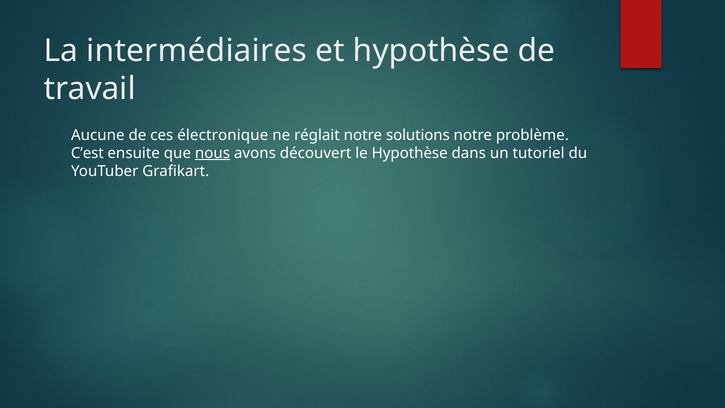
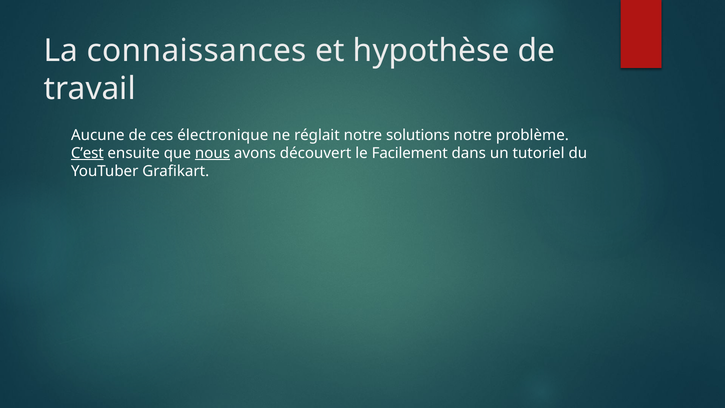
intermédiaires: intermédiaires -> connaissances
C’est underline: none -> present
le Hypothèse: Hypothèse -> Facilement
